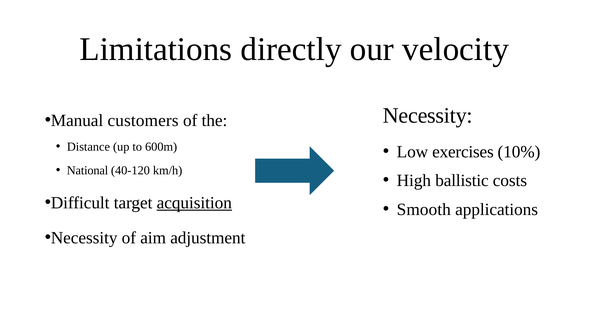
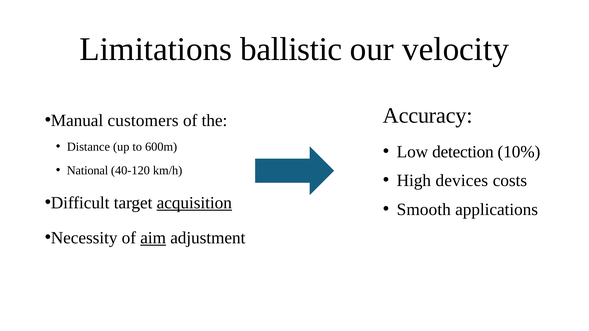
directly: directly -> ballistic
Necessity at (428, 116): Necessity -> Accuracy
exercises: exercises -> detection
ballistic: ballistic -> devices
aim underline: none -> present
